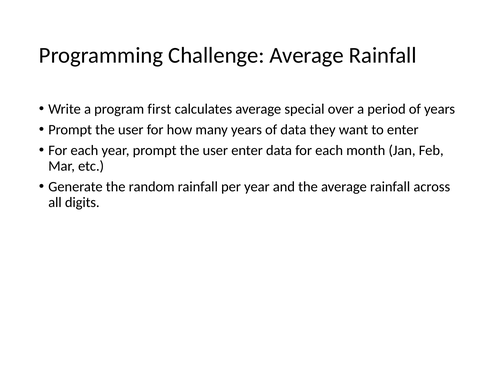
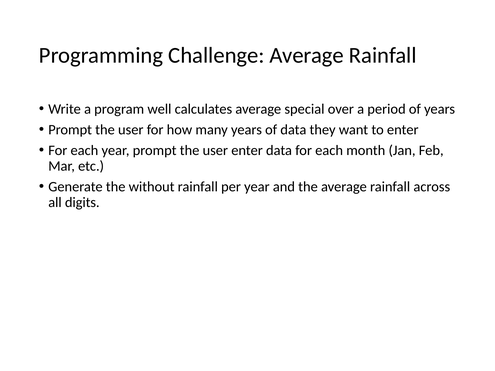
first: first -> well
random: random -> without
